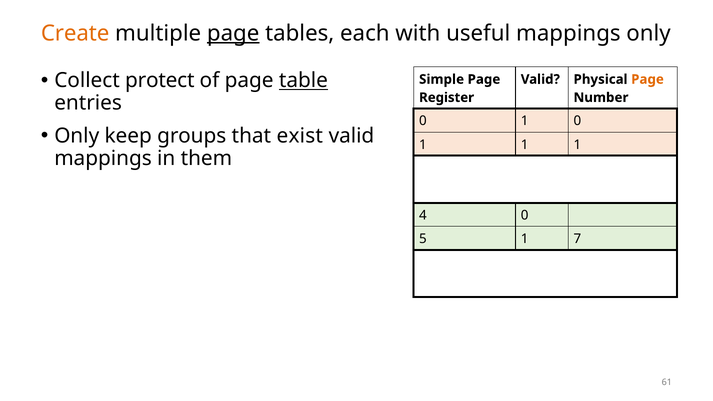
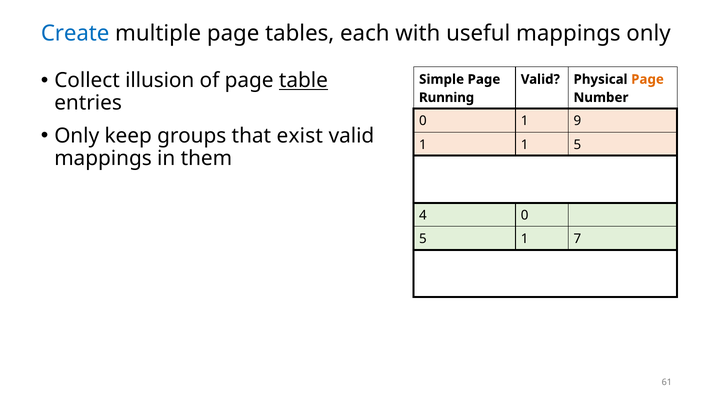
Create colour: orange -> blue
page at (233, 33) underline: present -> none
protect: protect -> illusion
Register: Register -> Running
1 0: 0 -> 9
1 1 1: 1 -> 5
